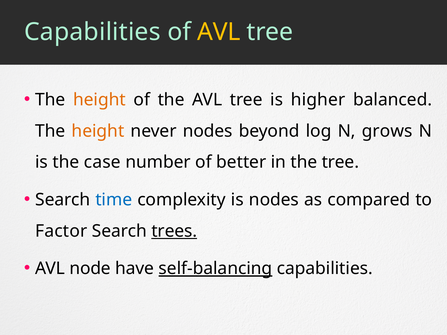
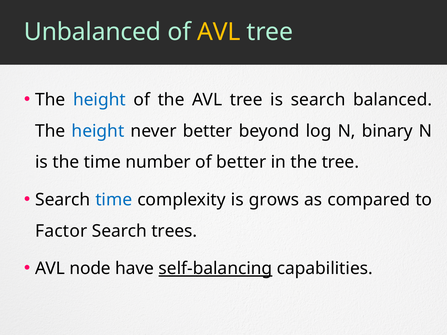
Capabilities at (92, 32): Capabilities -> Unbalanced
height at (99, 100) colour: orange -> blue
is higher: higher -> search
height at (98, 131) colour: orange -> blue
never nodes: nodes -> better
grows: grows -> binary
the case: case -> time
is nodes: nodes -> grows
trees underline: present -> none
